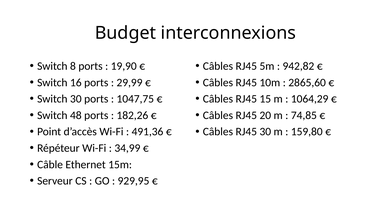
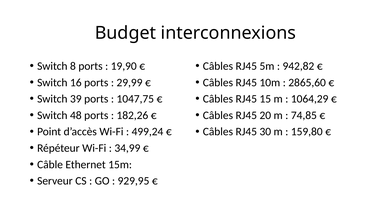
Switch 30: 30 -> 39
491,36: 491,36 -> 499,24
